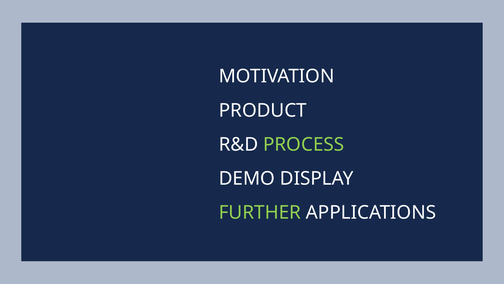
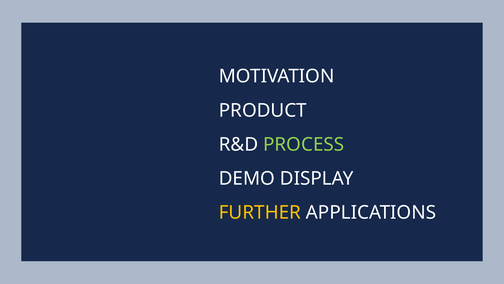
FURTHER colour: light green -> yellow
